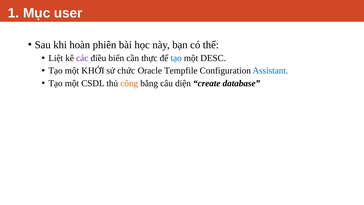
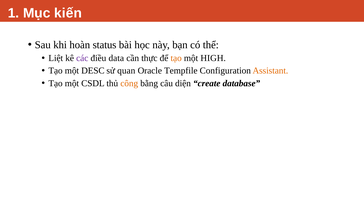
user: user -> kiến
phiên: phiên -> status
biến: biến -> data
tạo at (176, 58) colour: blue -> orange
DESC: DESC -> HIGH
KHỞI: KHỞI -> DESC
chức: chức -> quan
Assistant colour: blue -> orange
